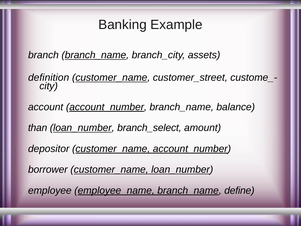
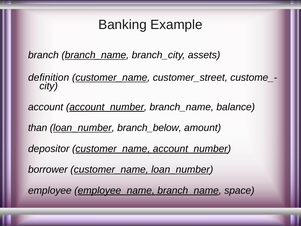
branch_select: branch_select -> branch_below
define: define -> space
